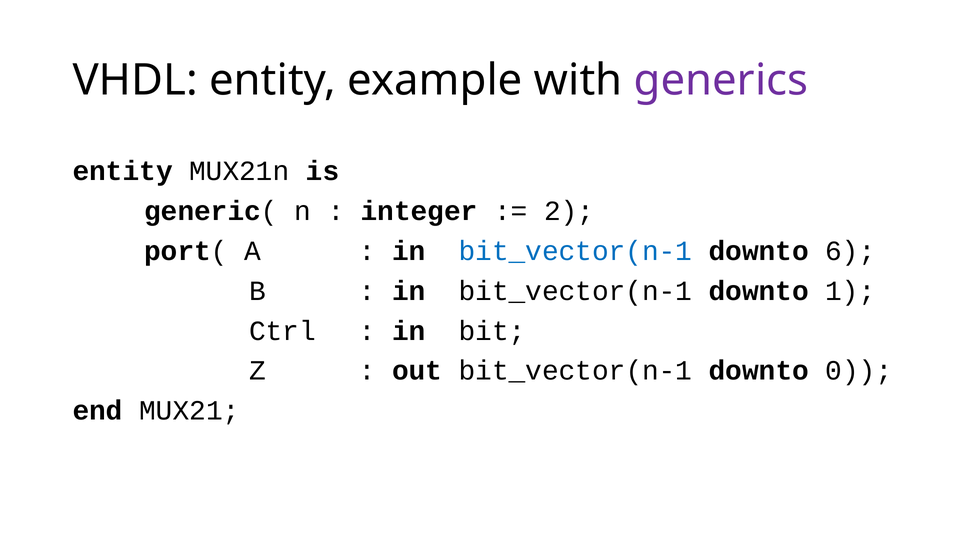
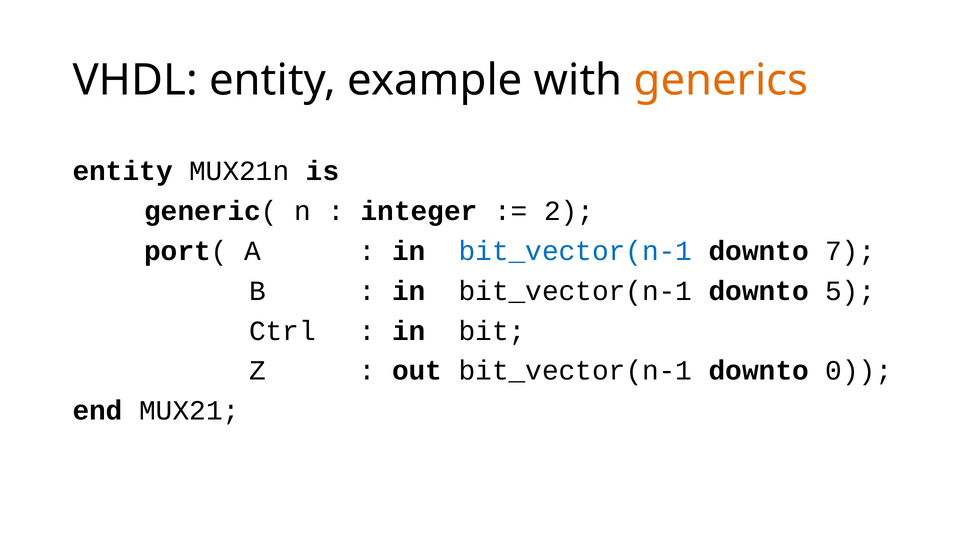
generics colour: purple -> orange
6: 6 -> 7
1: 1 -> 5
